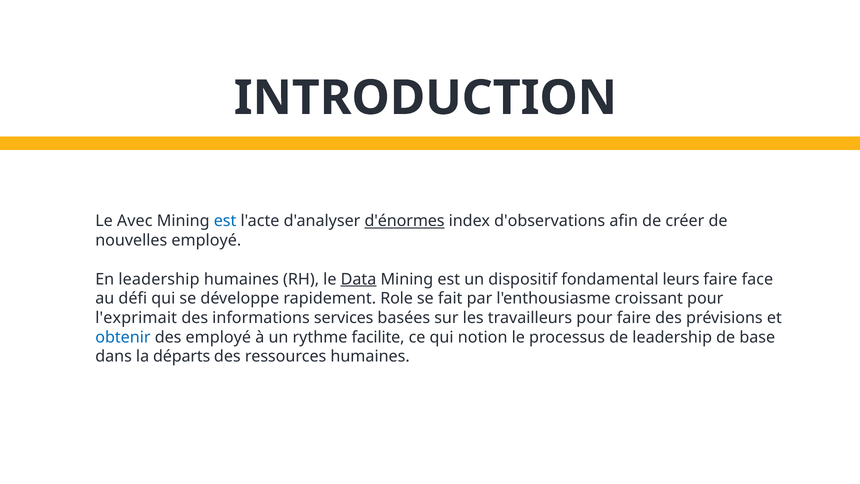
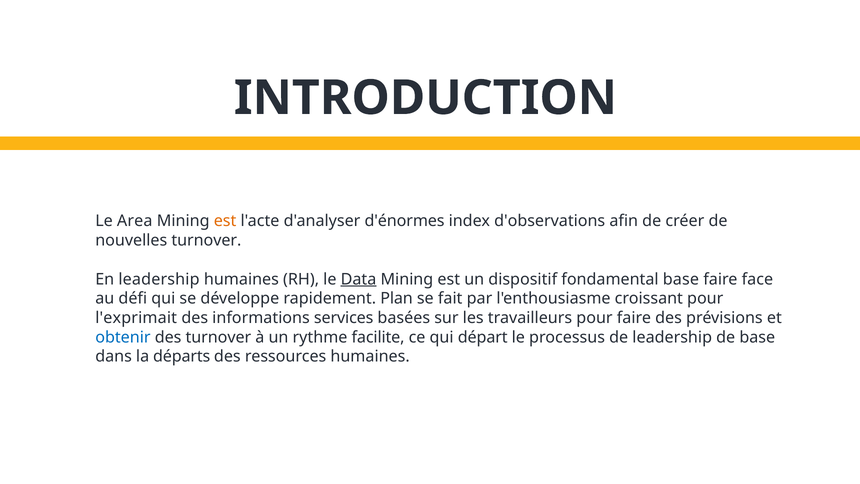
Avec: Avec -> Area
est at (225, 221) colour: blue -> orange
d'énormes underline: present -> none
nouvelles employé: employé -> turnover
fondamental leurs: leurs -> base
Role: Role -> Plan
des employé: employé -> turnover
notion: notion -> départ
